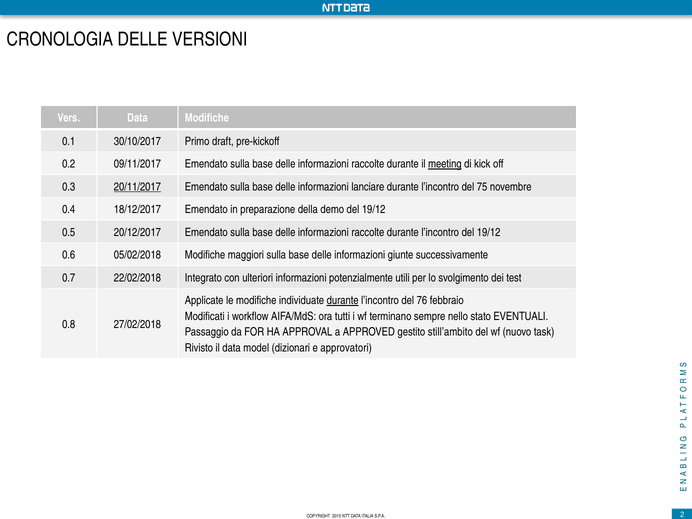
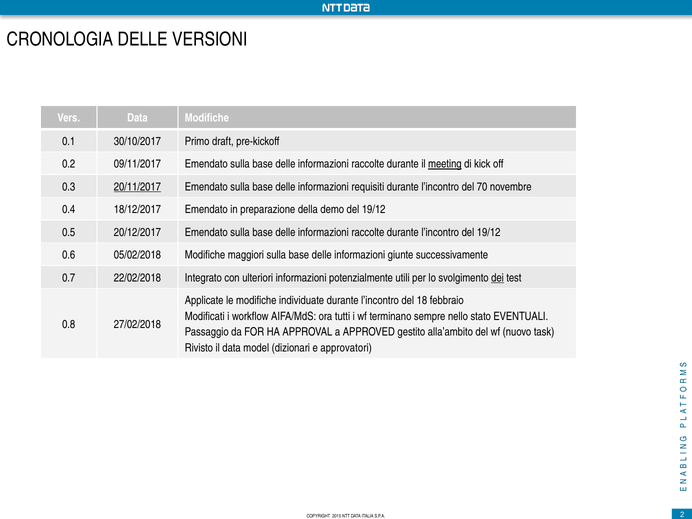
lanciare: lanciare -> requisiti
75: 75 -> 70
dei underline: none -> present
durante at (343, 301) underline: present -> none
76: 76 -> 18
still’ambito: still’ambito -> alla’ambito
